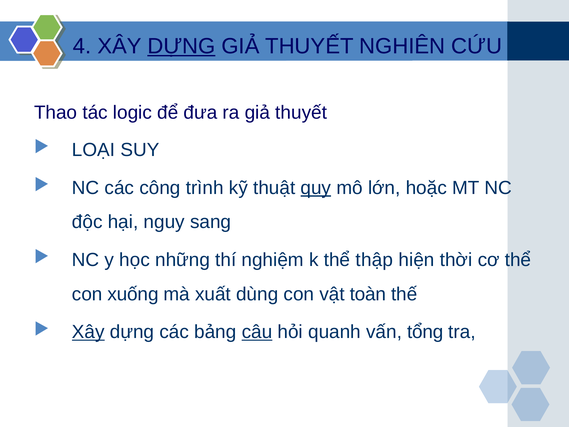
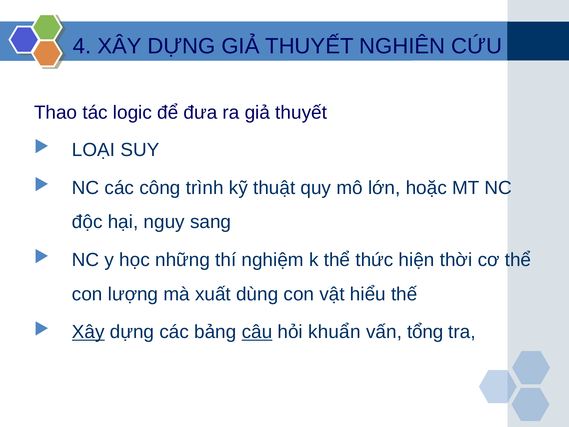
DỰNG at (181, 46) underline: present -> none
quy underline: present -> none
thập: thập -> thức
xuống: xuống -> lượng
toàn: toàn -> hiểu
quanh: quanh -> khuẩn
